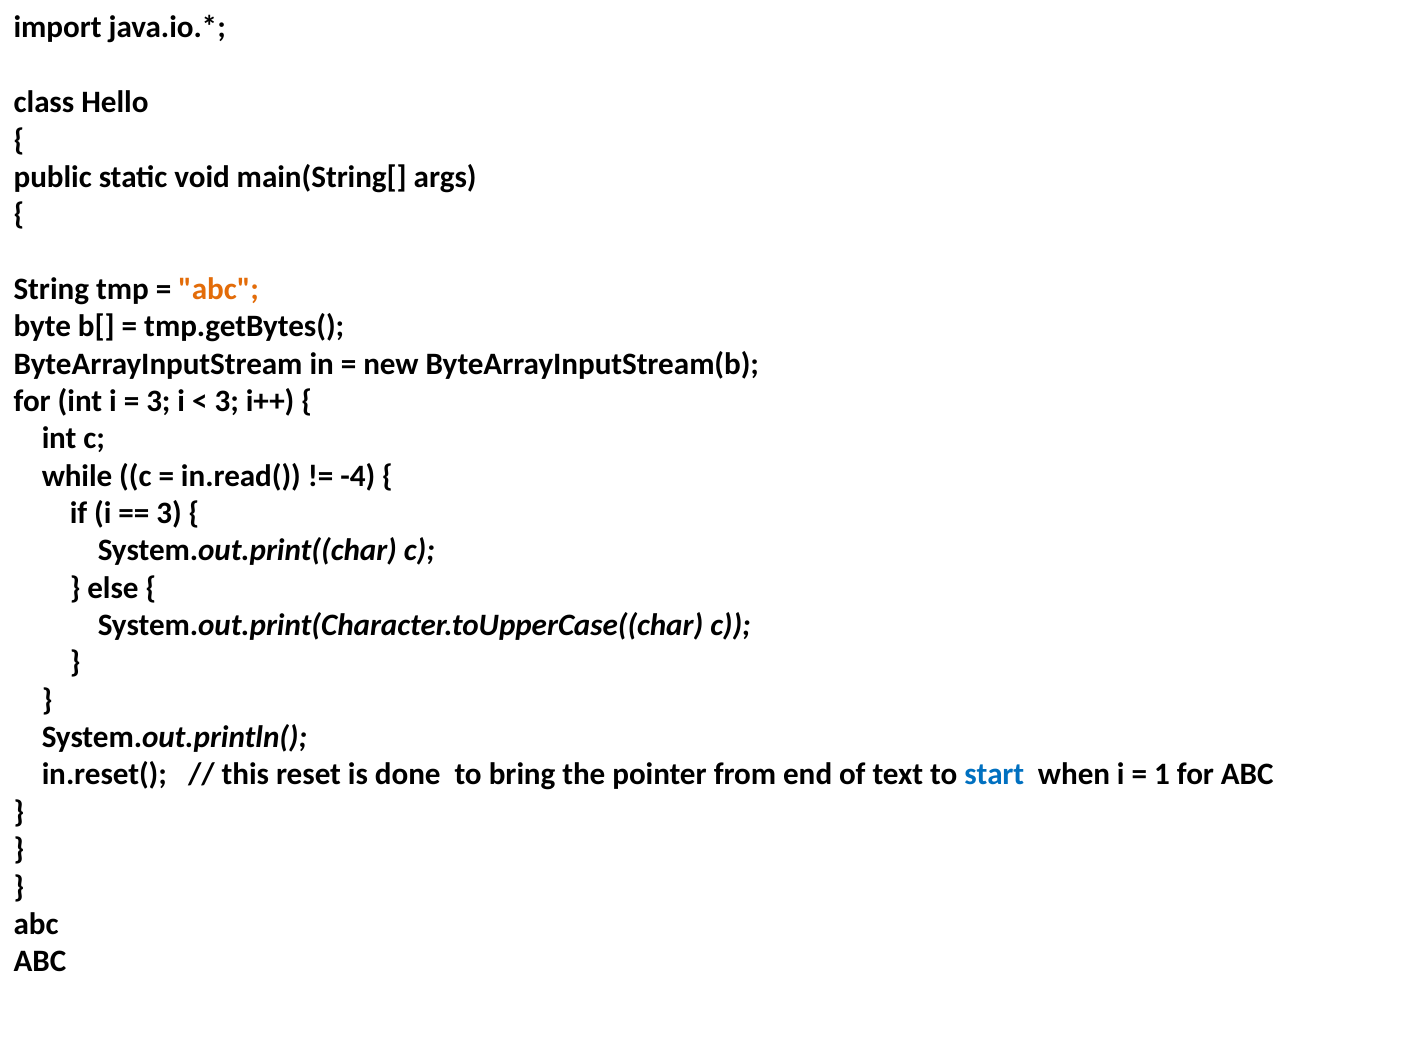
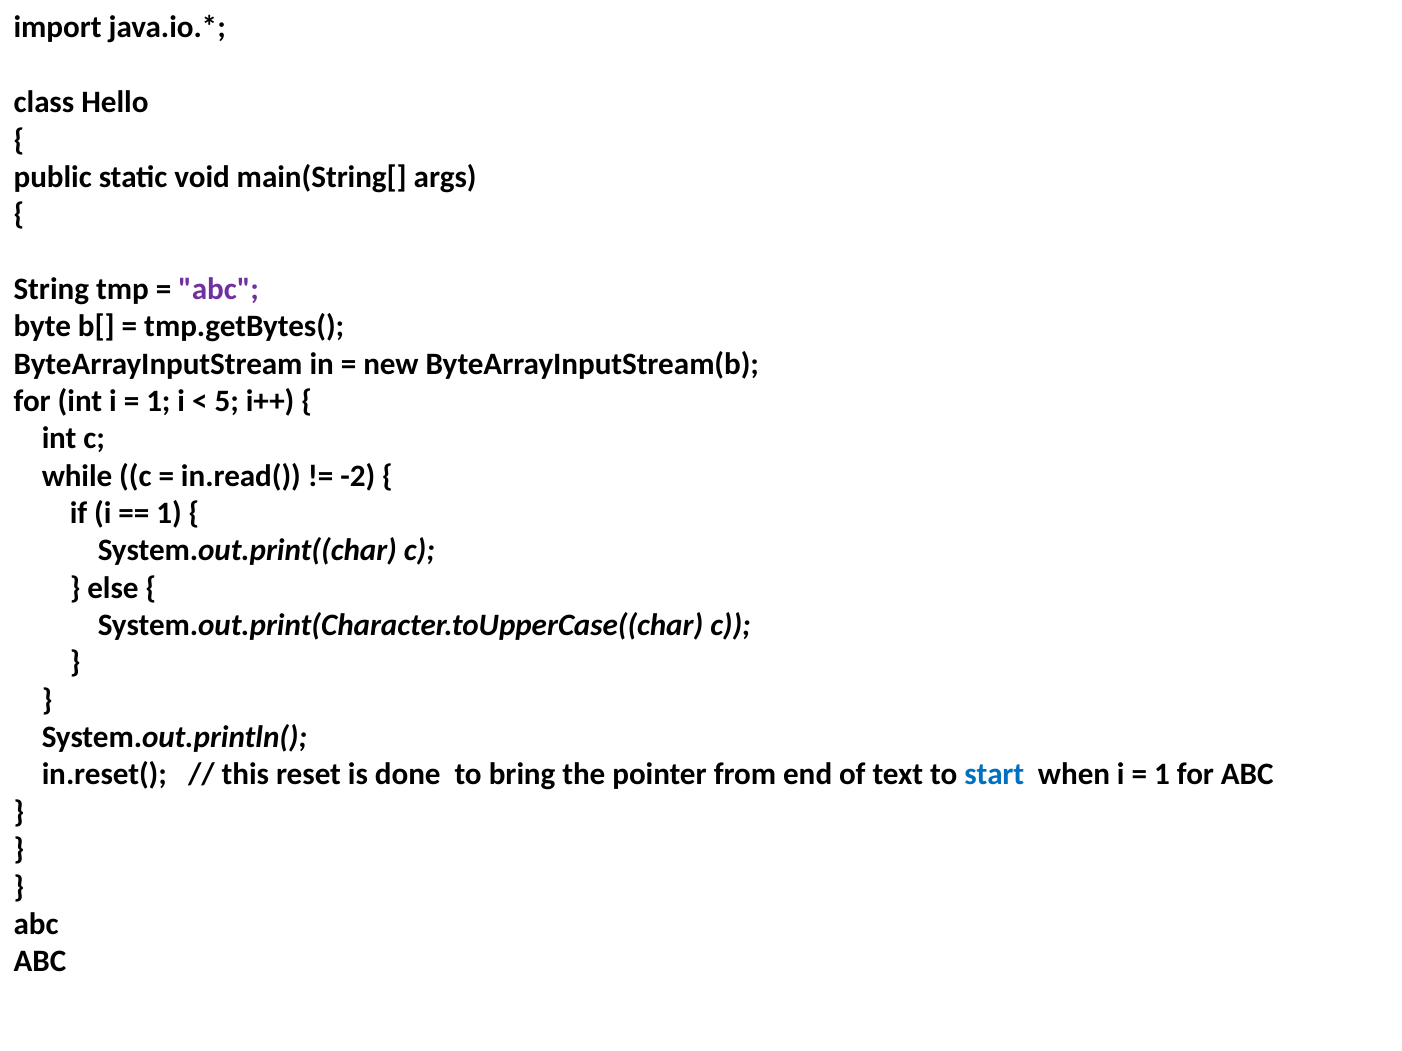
abc at (219, 289) colour: orange -> purple
3 at (158, 401): 3 -> 1
3 at (227, 401): 3 -> 5
-4: -4 -> -2
3 at (169, 513): 3 -> 1
